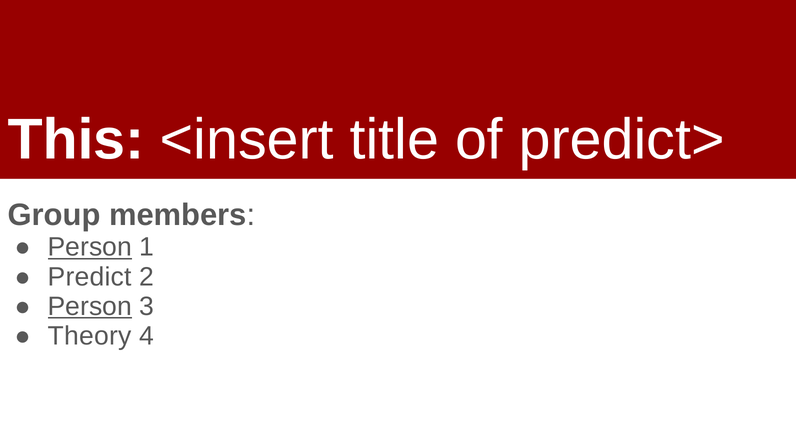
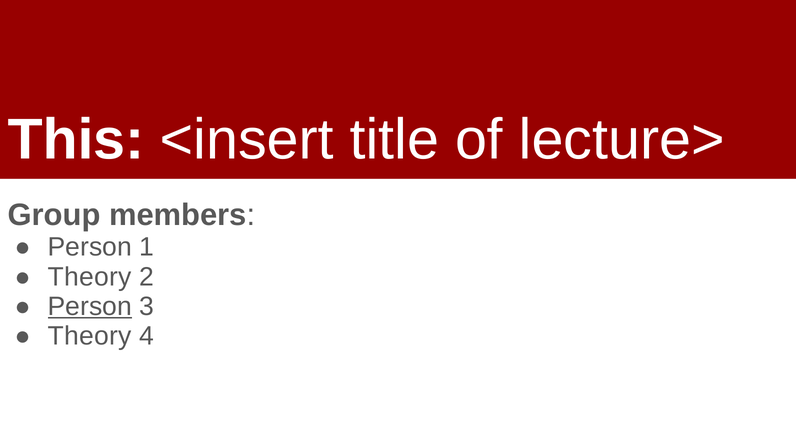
predict>: predict> -> lecture>
Person at (90, 247) underline: present -> none
Predict at (90, 277): Predict -> Theory
